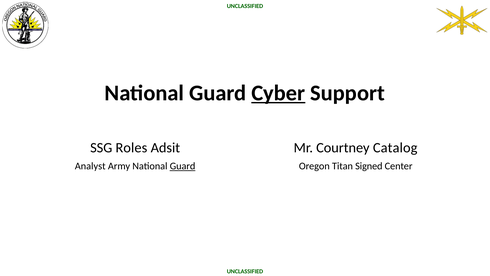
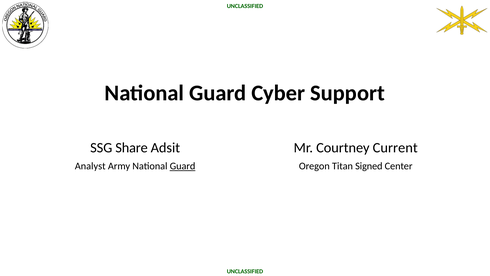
Cyber underline: present -> none
Catalog: Catalog -> Current
Roles: Roles -> Share
